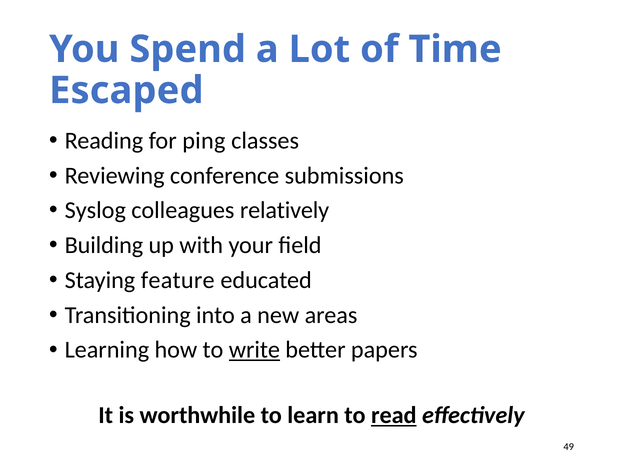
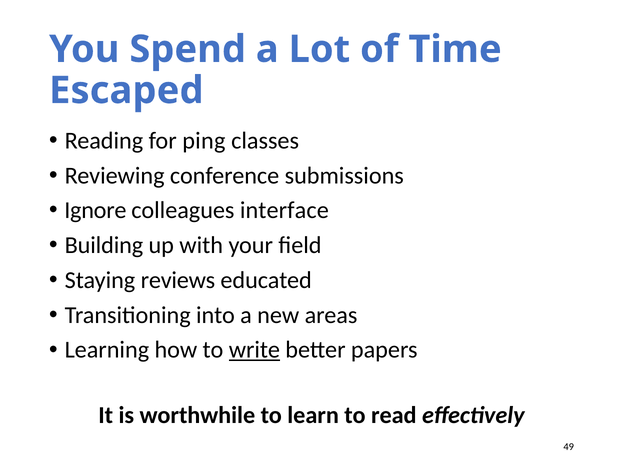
Syslog: Syslog -> Ignore
relatively: relatively -> interface
feature: feature -> reviews
read underline: present -> none
